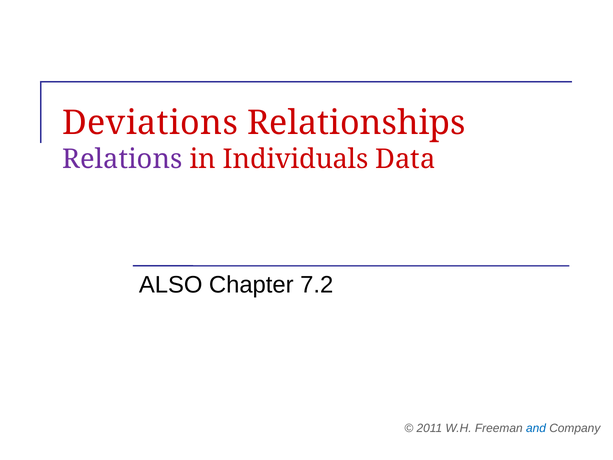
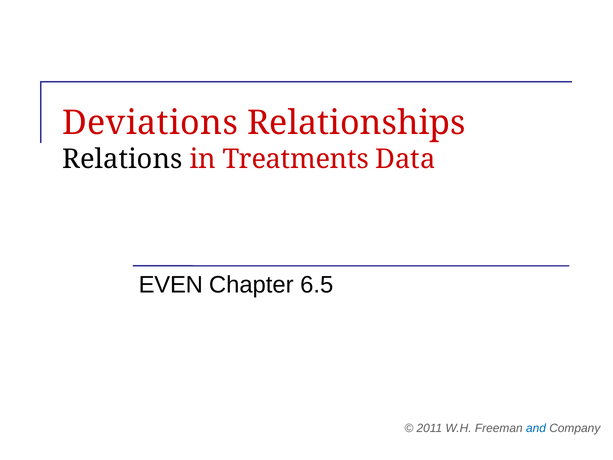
Relations colour: purple -> black
Individuals: Individuals -> Treatments
ALSO: ALSO -> EVEN
7.2: 7.2 -> 6.5
